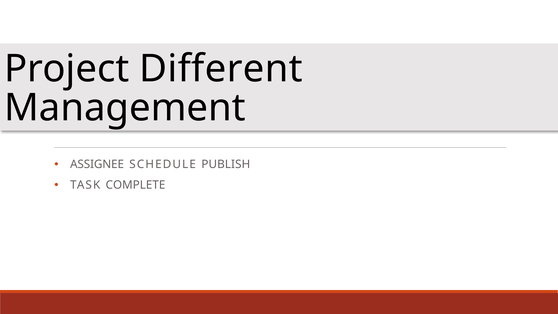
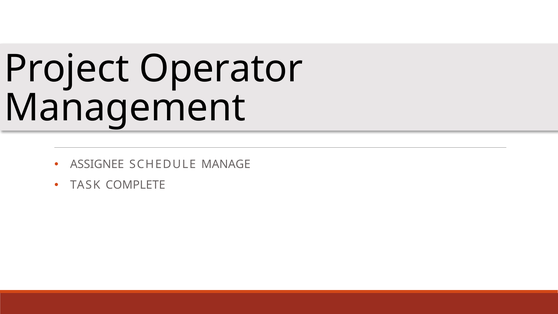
Different: Different -> Operator
PUBLISH: PUBLISH -> MANAGE
